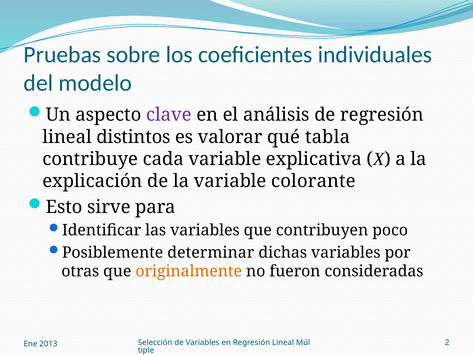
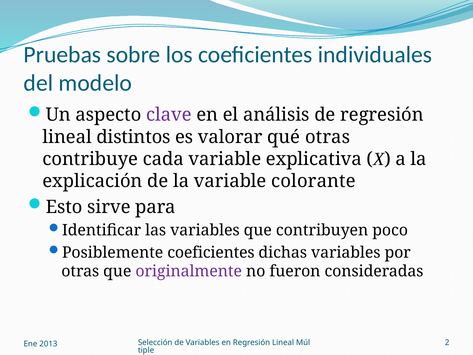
qué tabla: tabla -> otras
Posiblemente determinar: determinar -> coeficientes
originalmente colour: orange -> purple
